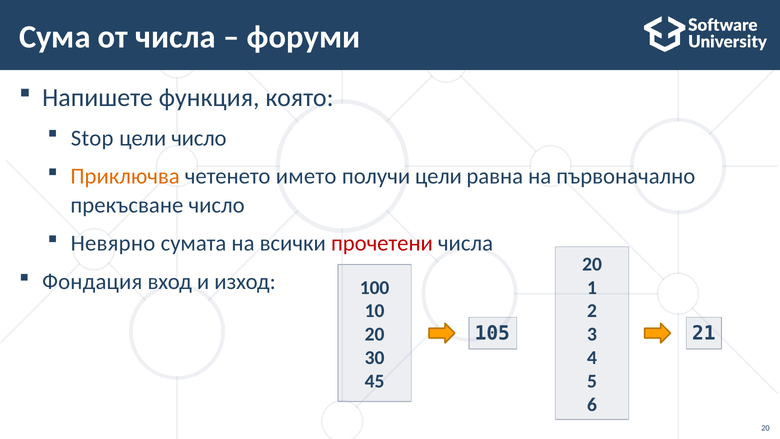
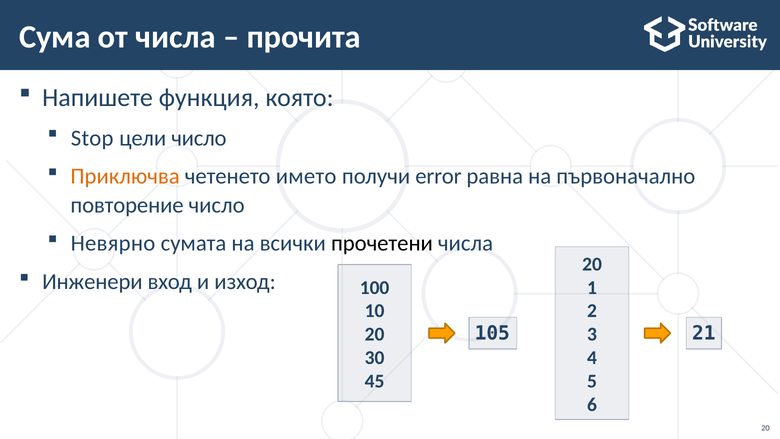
форуми: форуми -> прочита
получи цели: цели -> error
прекъсване: прекъсване -> повторение
прочетени colour: red -> black
Фондация: Фондация -> Инженери
